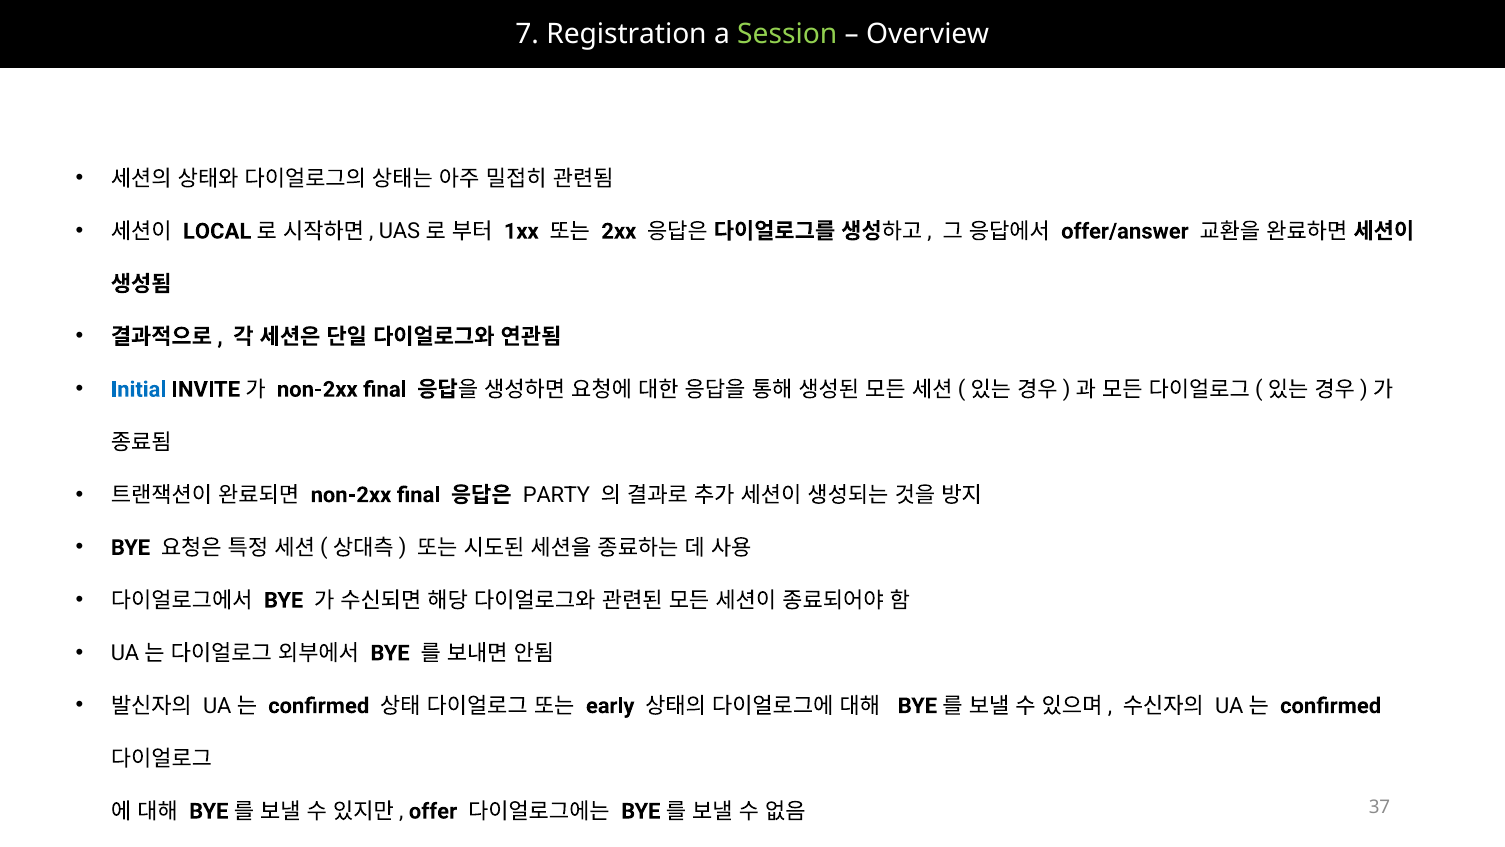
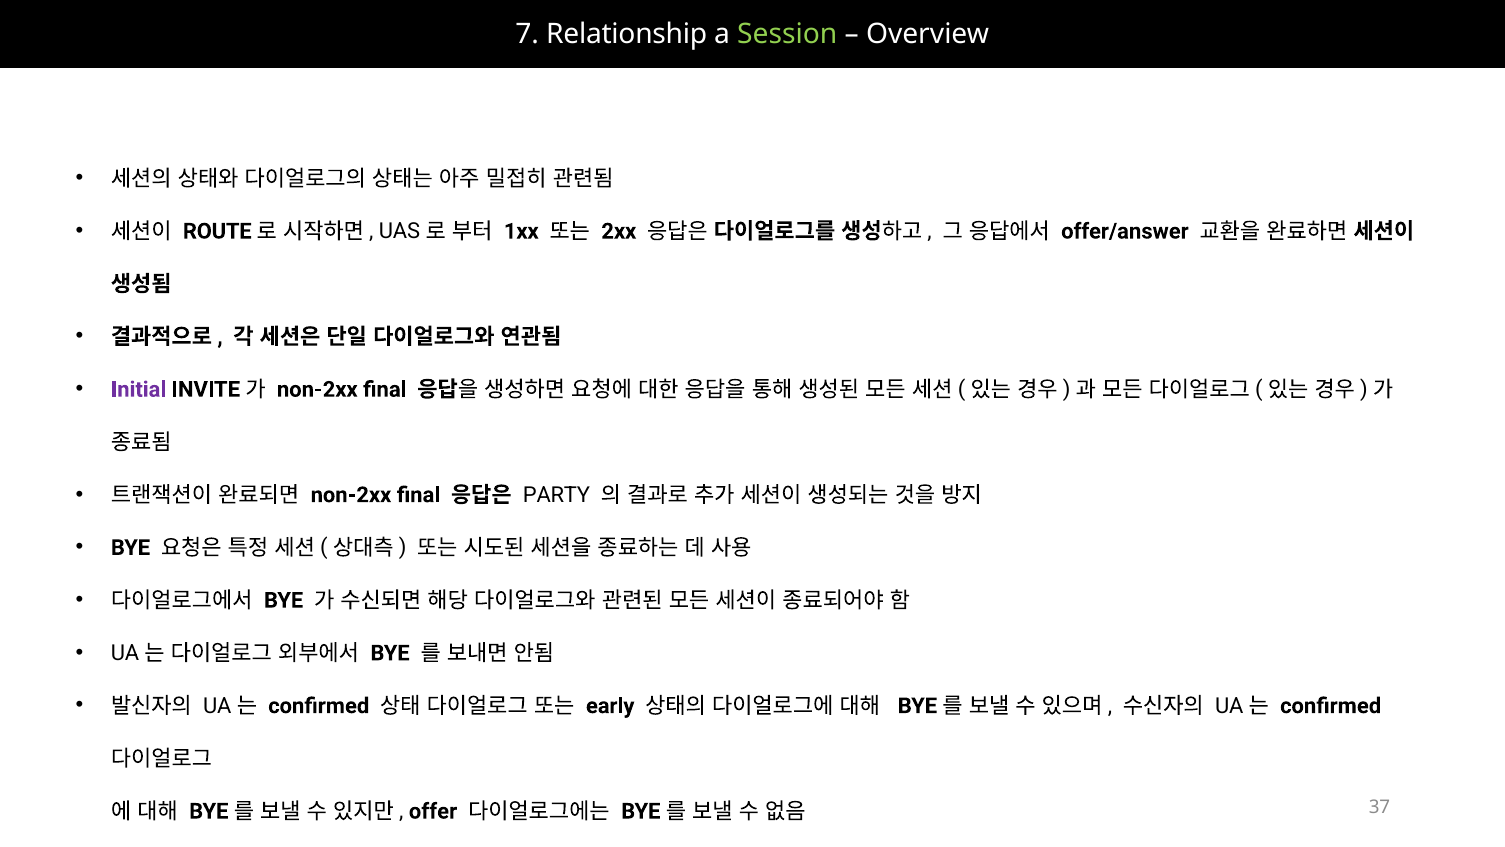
Registration: Registration -> Relationship
LOCAL: LOCAL -> ROUTE
Initial colour: blue -> purple
